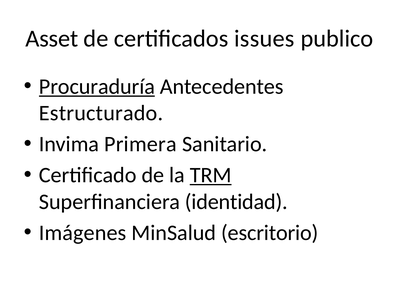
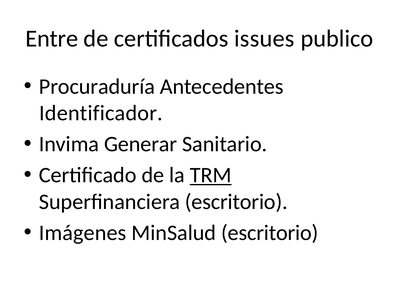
Asset: Asset -> Entre
Procuraduría underline: present -> none
Estructurado: Estructurado -> Identificador
Primera: Primera -> Generar
Superfinanciera identidad: identidad -> escritorio
